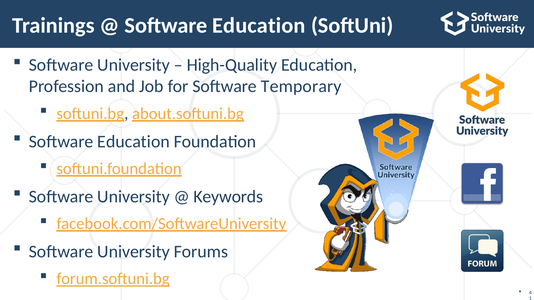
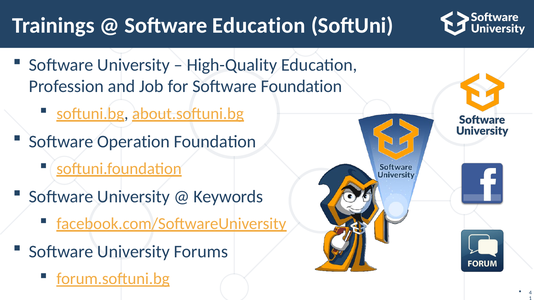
Software Temporary: Temporary -> Foundation
Education at (134, 142): Education -> Operation
